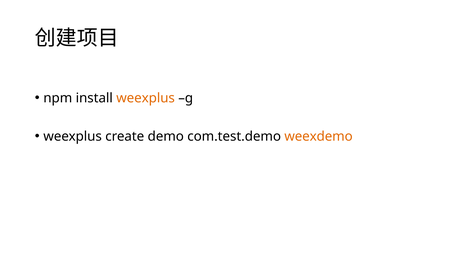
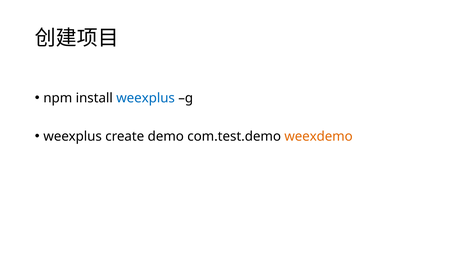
weexplus at (146, 98) colour: orange -> blue
